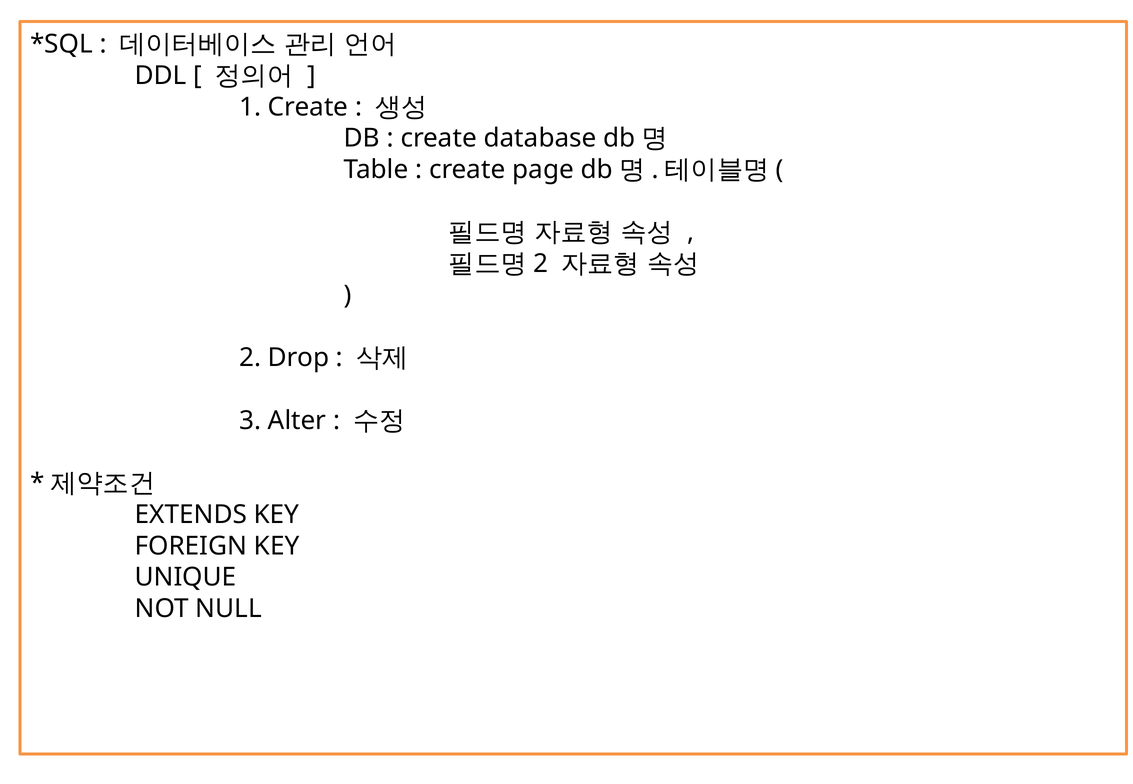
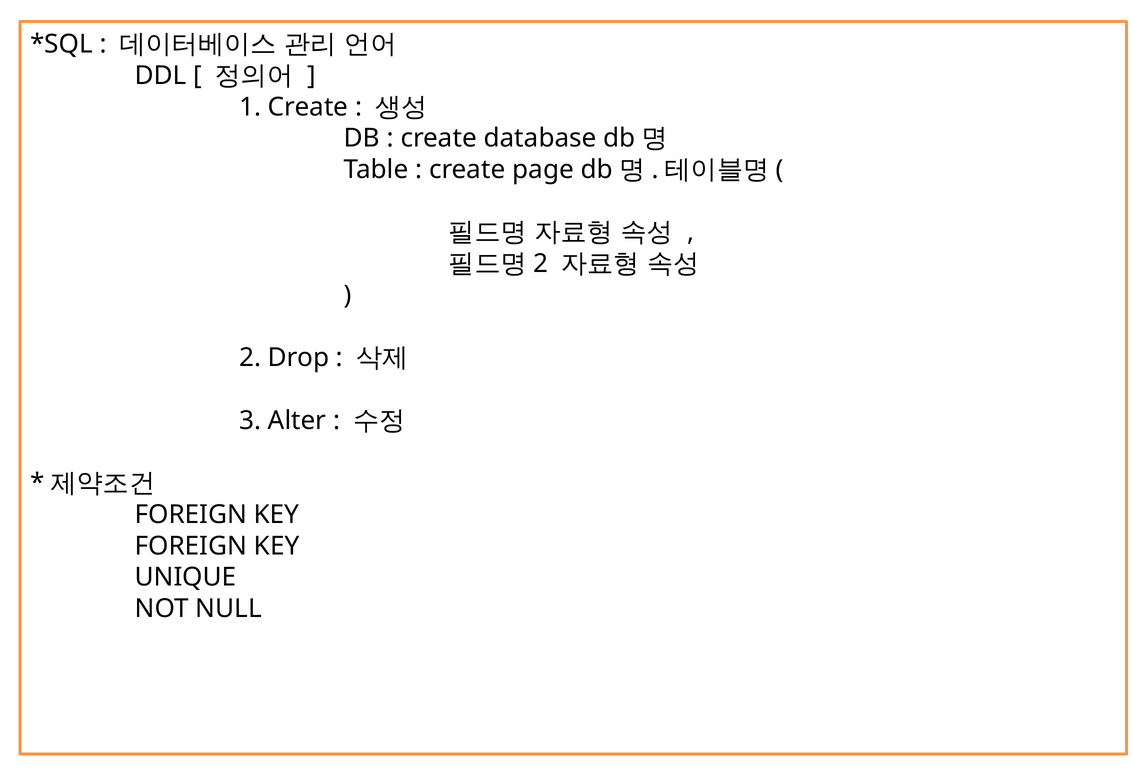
EXTENDS at (191, 515): EXTENDS -> FOREIGN
